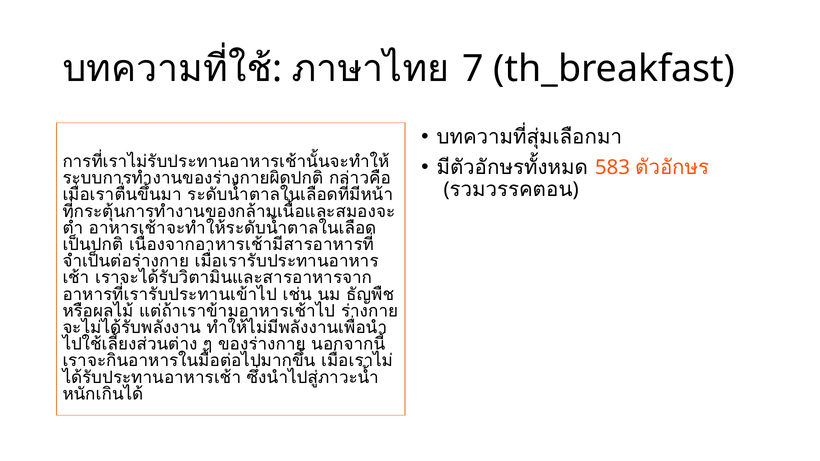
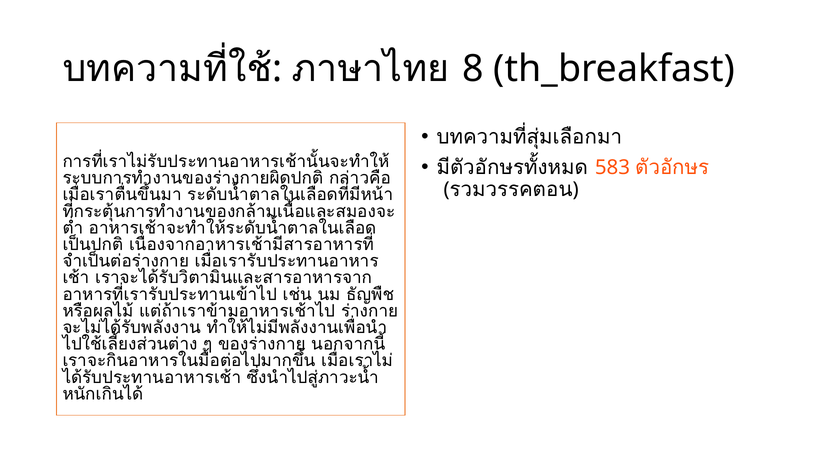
7: 7 -> 8
